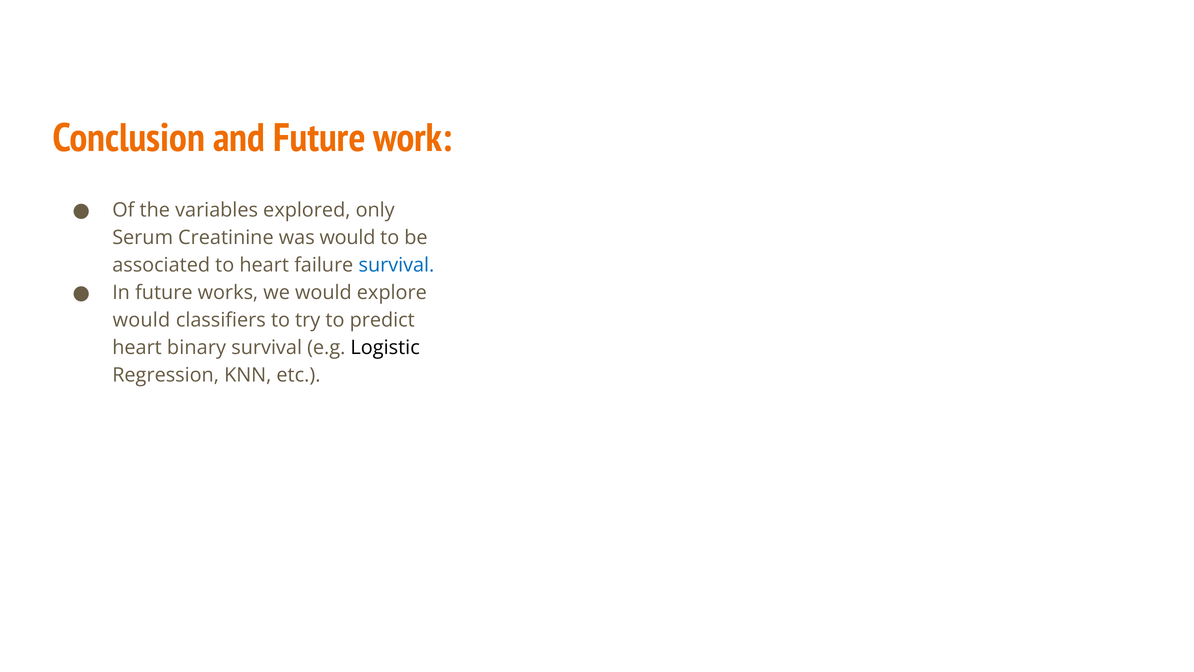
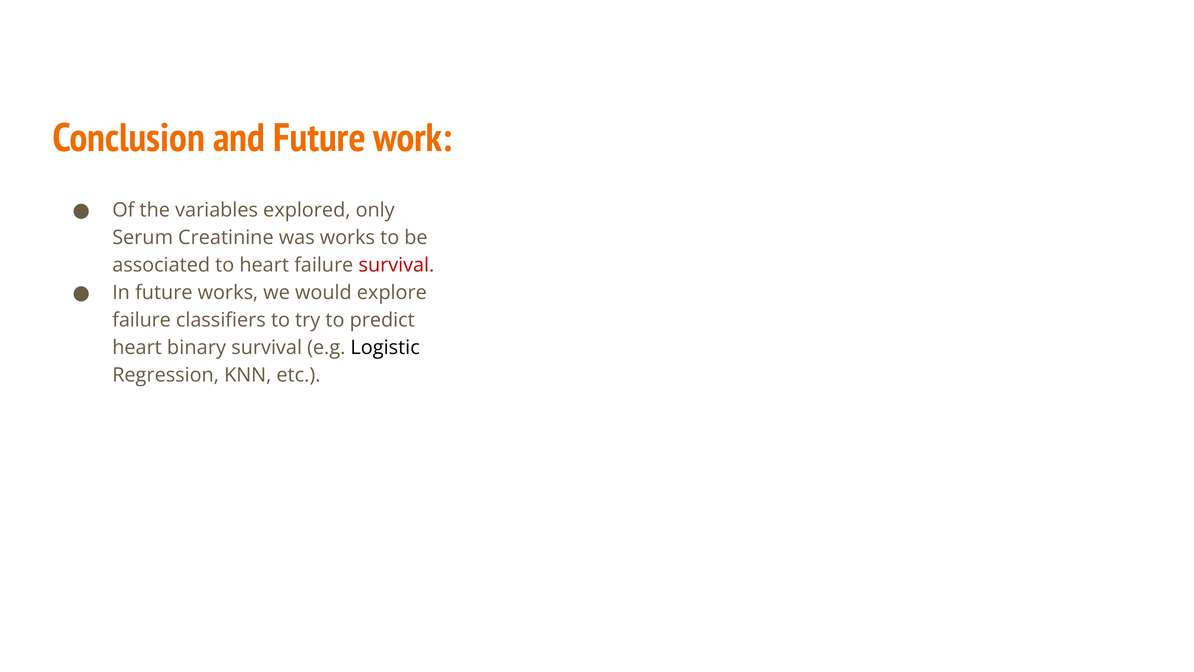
was would: would -> works
survival at (396, 265) colour: blue -> red
would at (141, 320): would -> failure
